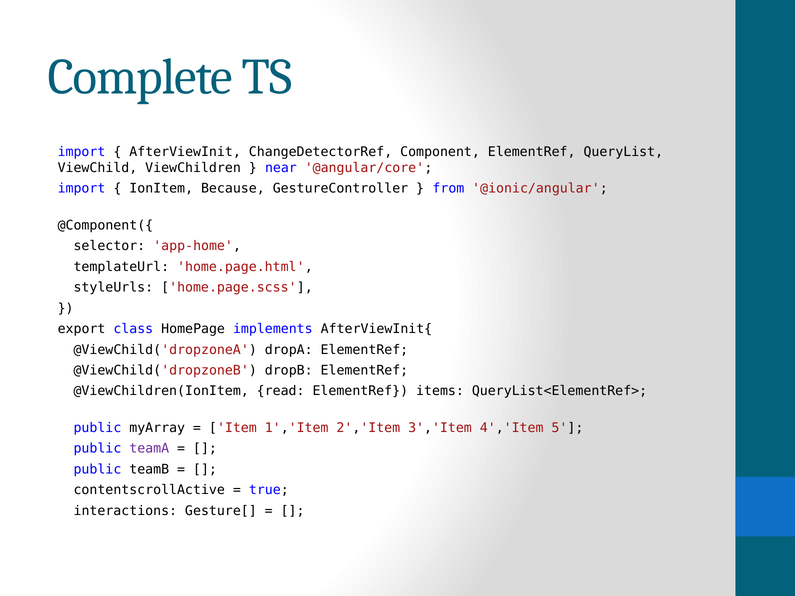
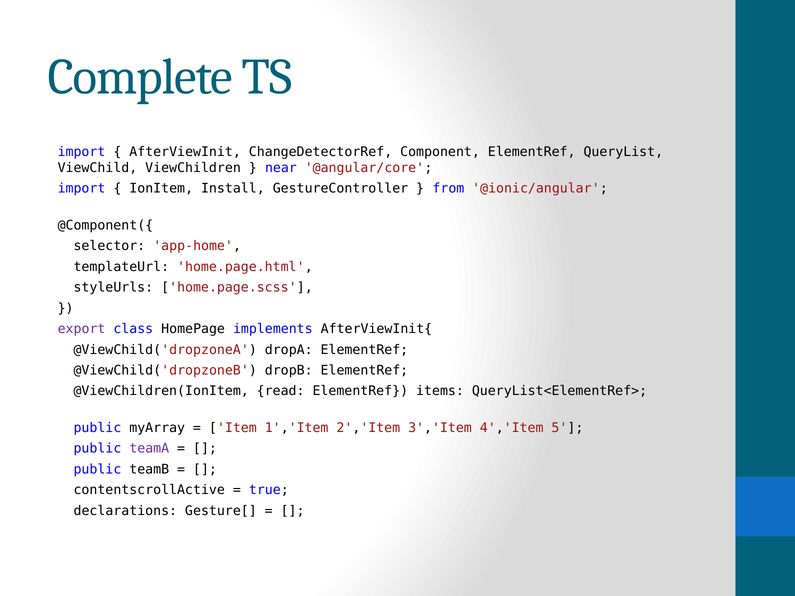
Because: Because -> Install
export colour: black -> purple
interactions: interactions -> declarations
